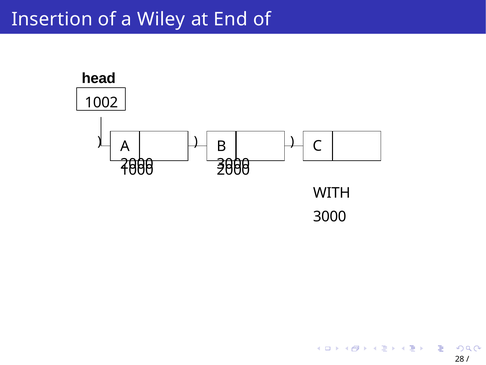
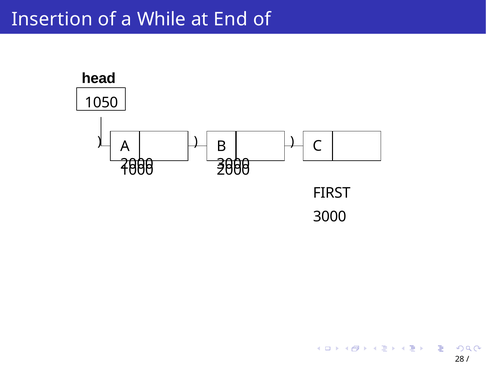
Wiley: Wiley -> While
1002: 1002 -> 1050
WITH: WITH -> FIRST
